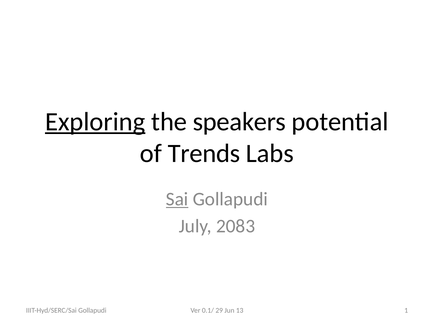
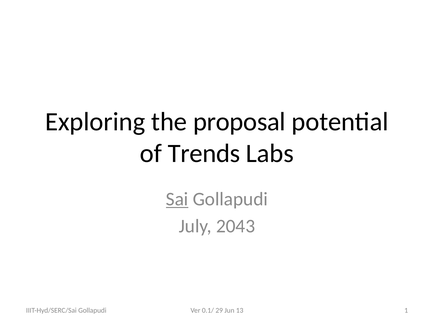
Exploring underline: present -> none
speakers: speakers -> proposal
2083: 2083 -> 2043
